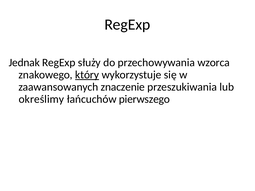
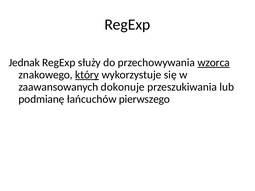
wzorca underline: none -> present
znaczenie: znaczenie -> dokonuje
określimy: określimy -> podmianę
